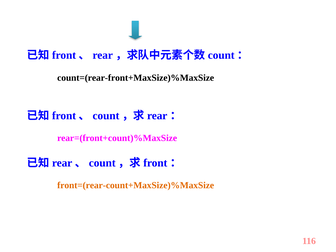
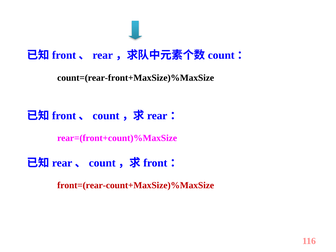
front=(rear-count+MaxSize)%MaxSize colour: orange -> red
